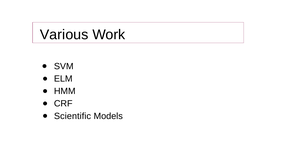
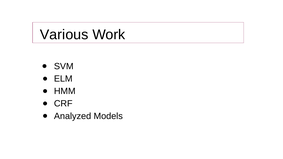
Scientific: Scientific -> Analyzed
